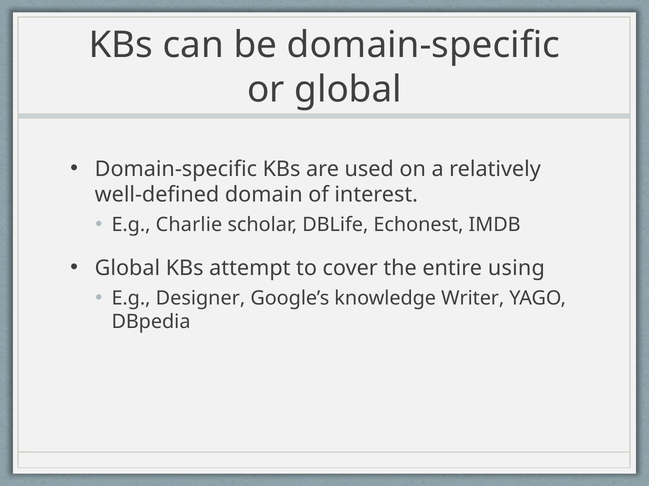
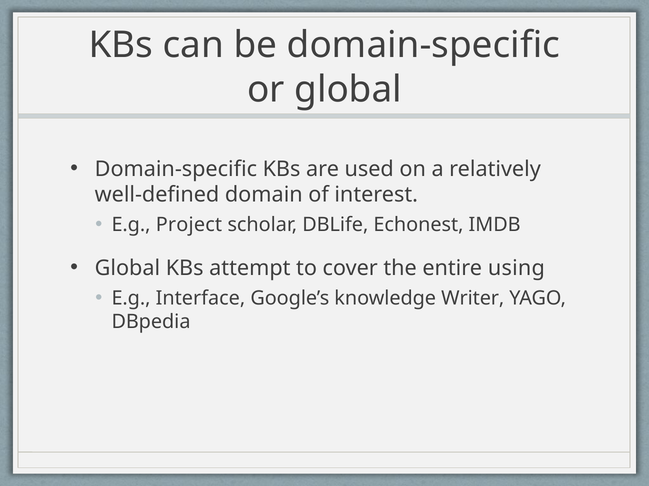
Charlie: Charlie -> Project
Designer: Designer -> Interface
